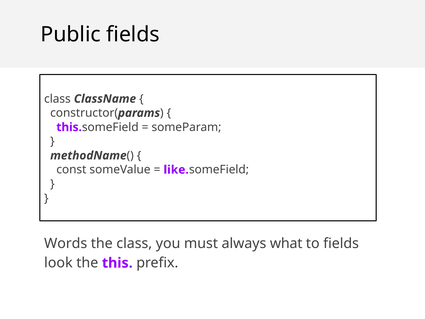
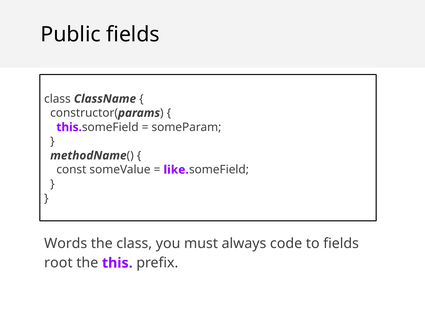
what: what -> code
look: look -> root
